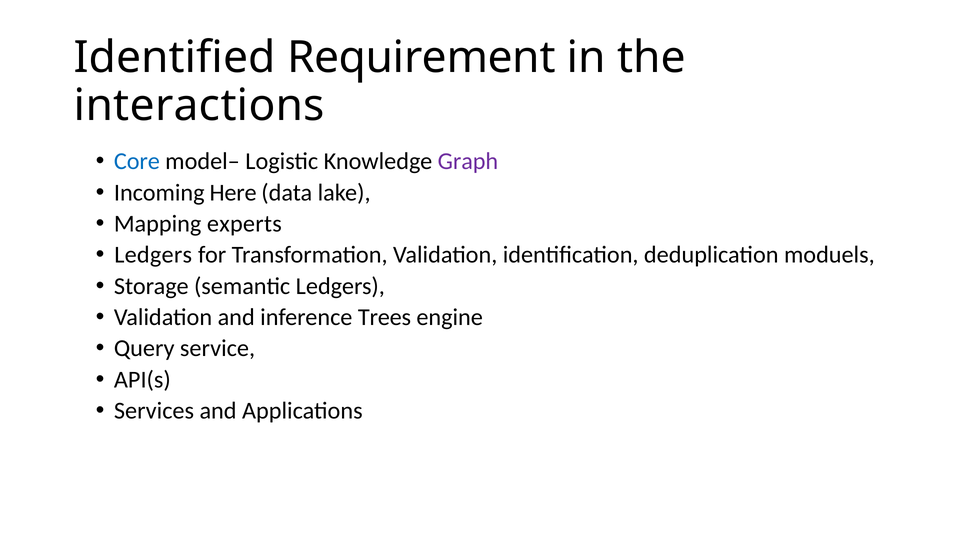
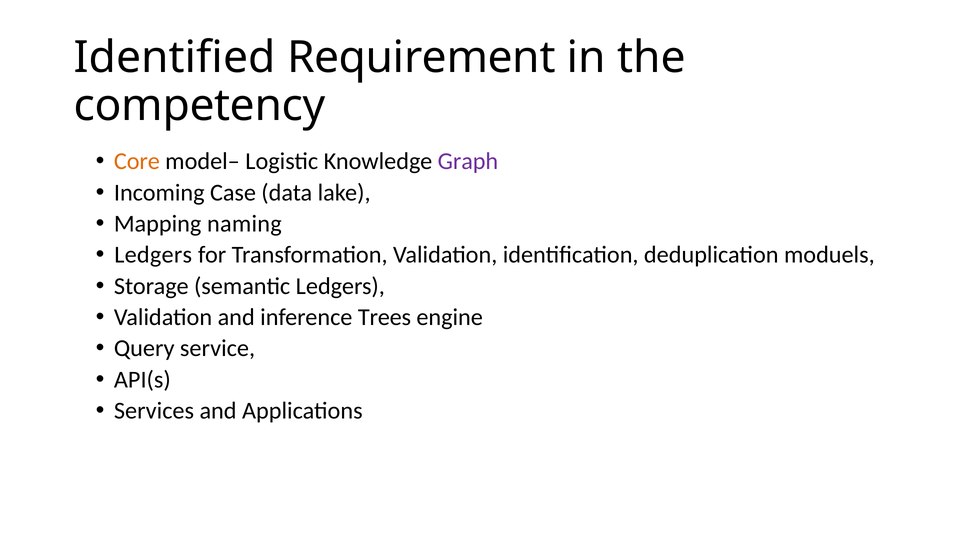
interactions: interactions -> competency
Core colour: blue -> orange
Here: Here -> Case
experts: experts -> naming
